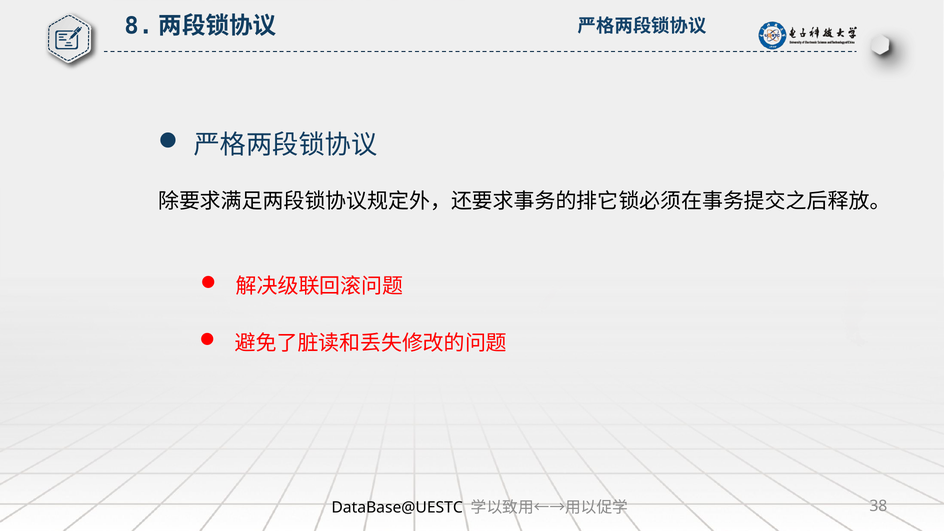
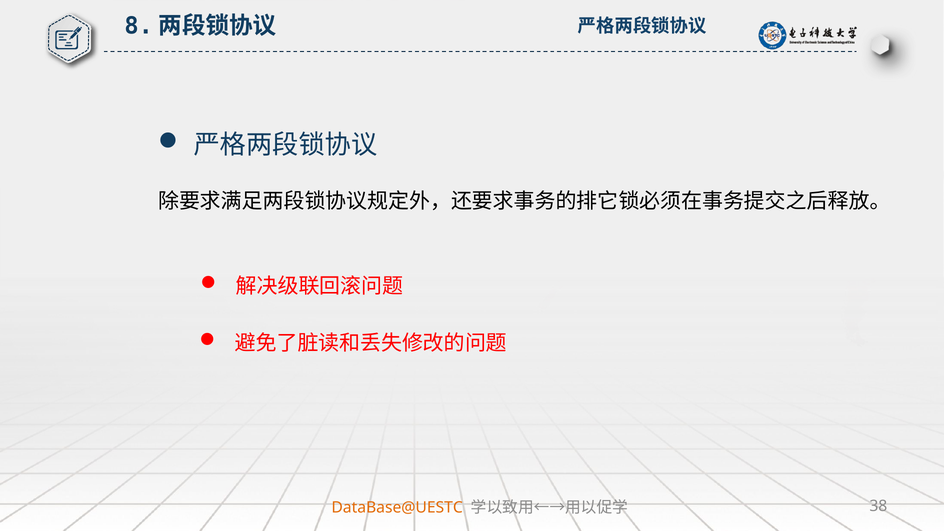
DataBase@UESTC colour: black -> orange
